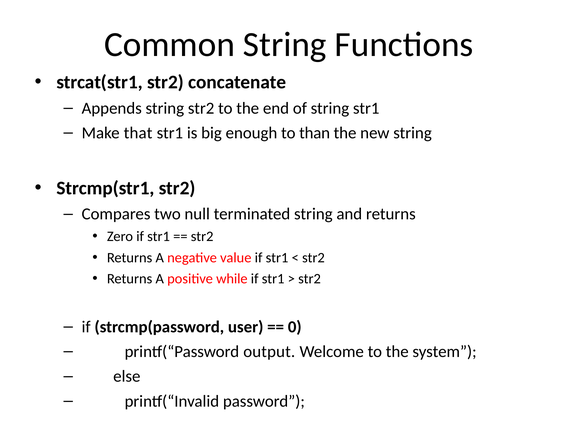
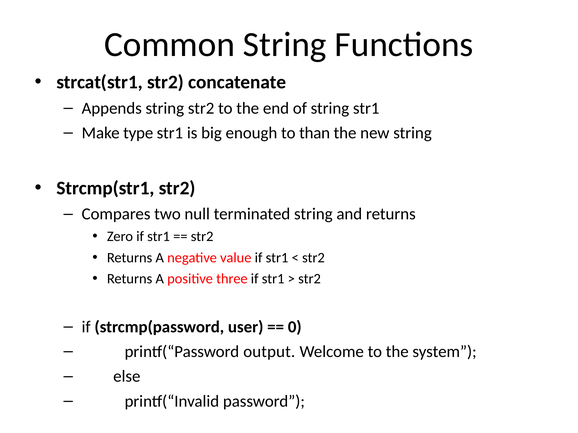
that: that -> type
while: while -> three
